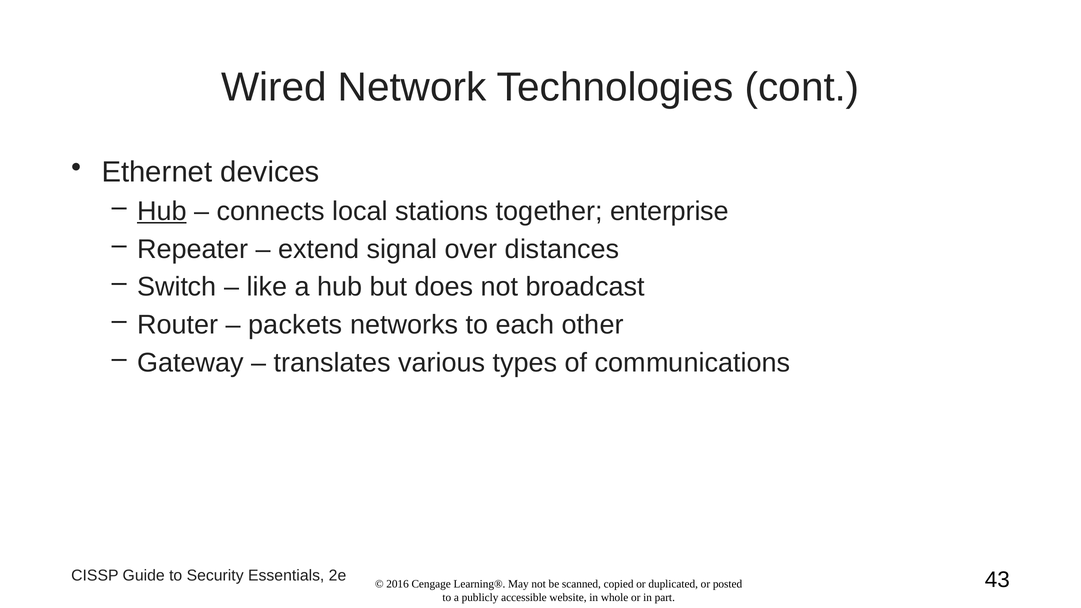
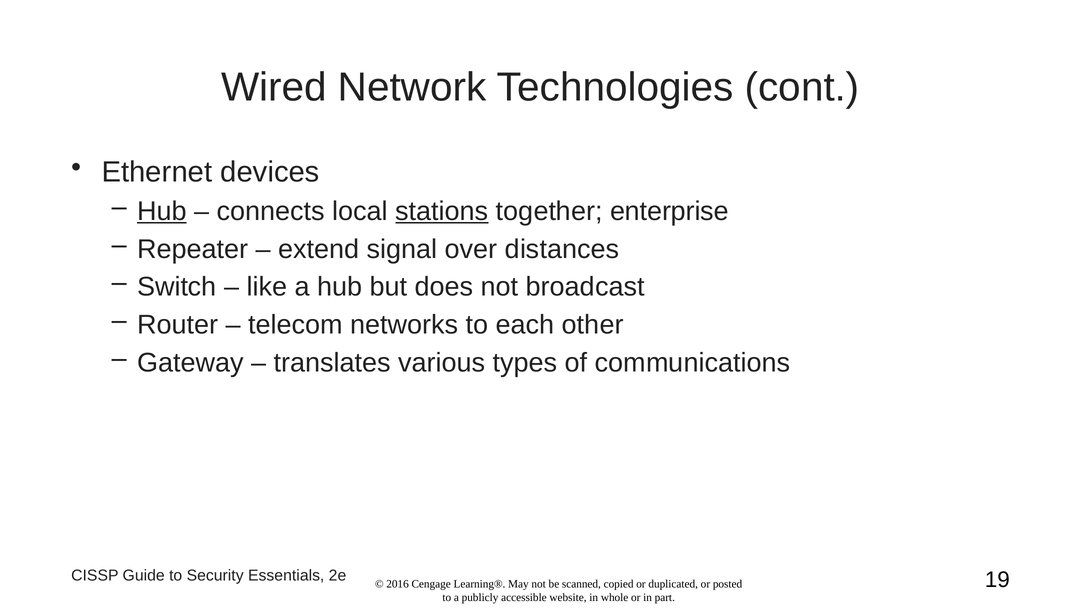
stations underline: none -> present
packets: packets -> telecom
43: 43 -> 19
